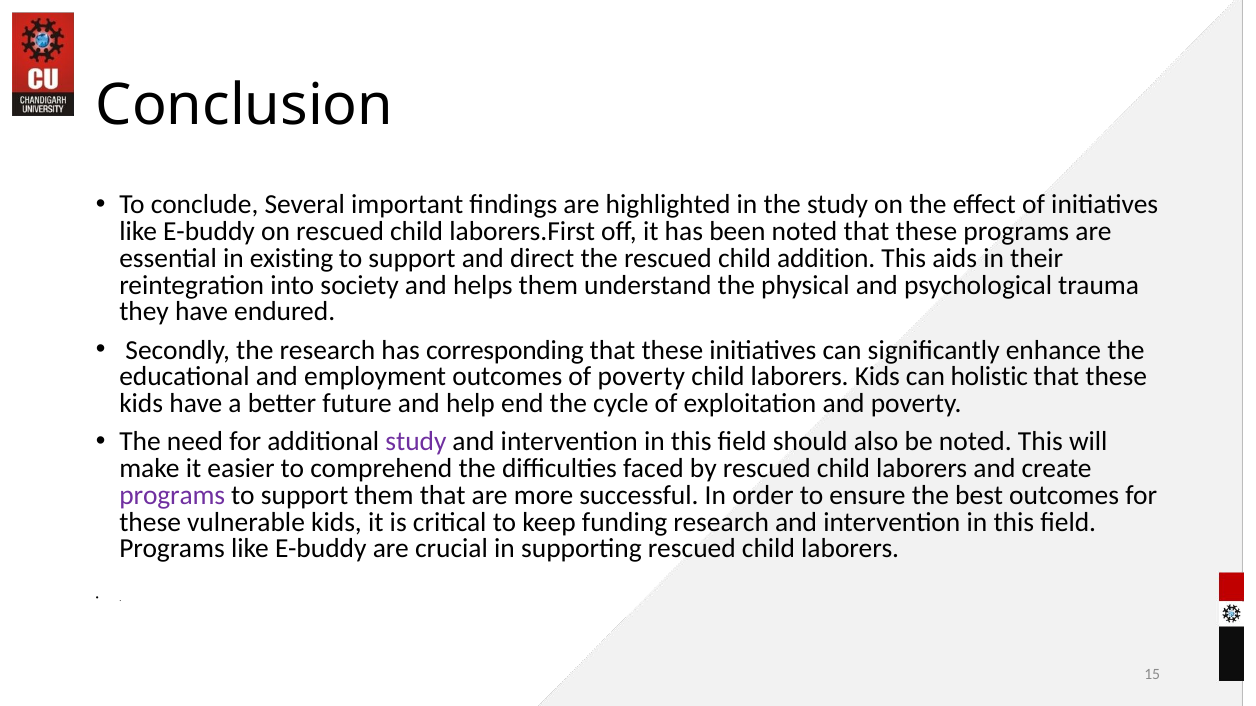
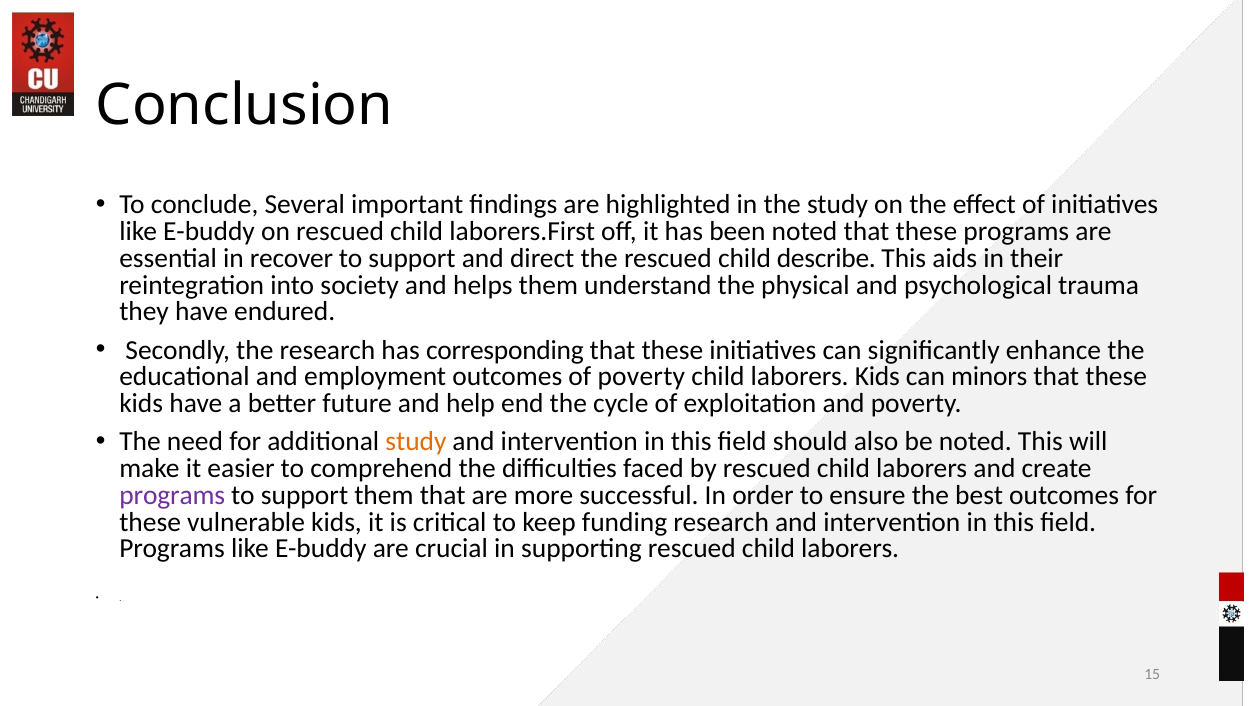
existing: existing -> recover
addition: addition -> describe
holistic: holistic -> minors
study at (416, 442) colour: purple -> orange
